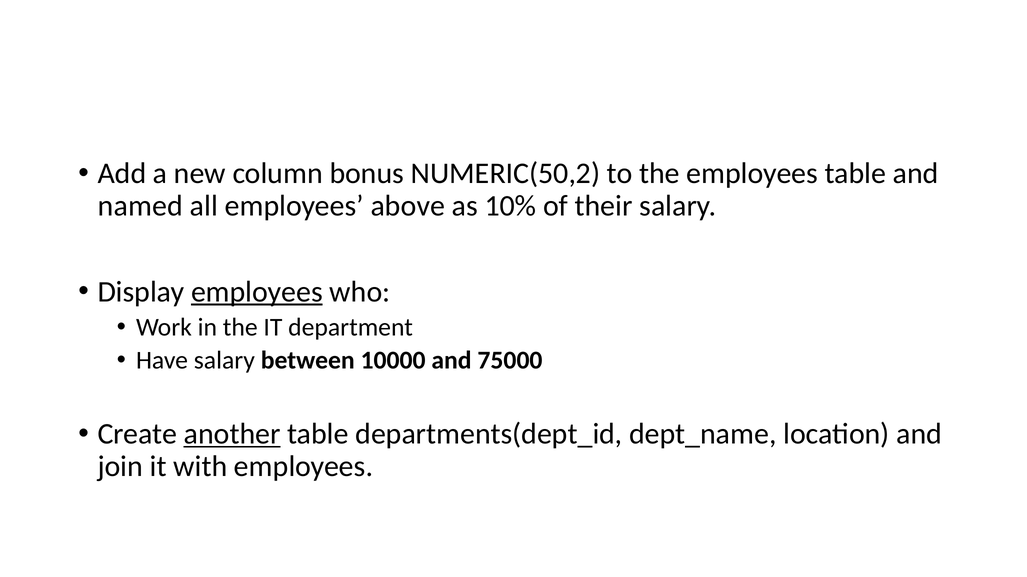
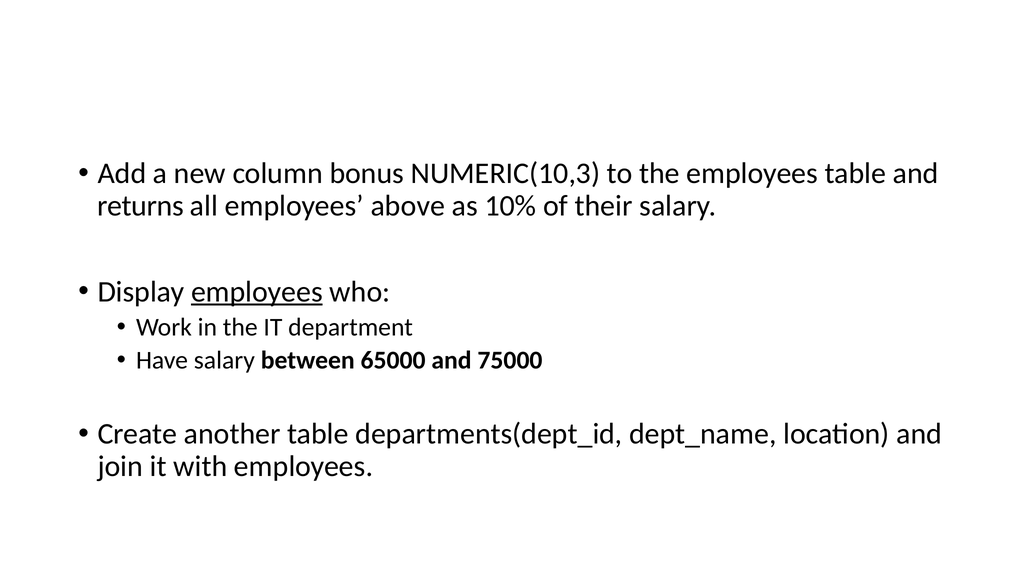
NUMERIC(50,2: NUMERIC(50,2 -> NUMERIC(10,3
named: named -> returns
10000: 10000 -> 65000
another underline: present -> none
